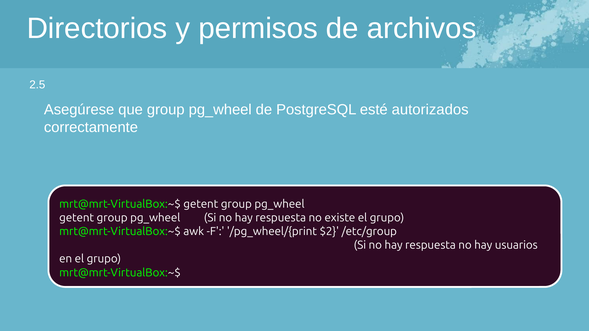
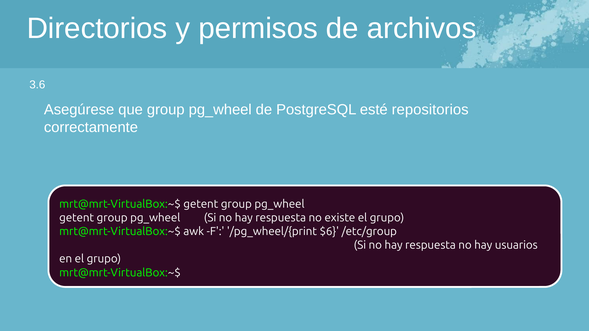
2.5: 2.5 -> 3.6
autorizados: autorizados -> repositorios
$2: $2 -> $6
